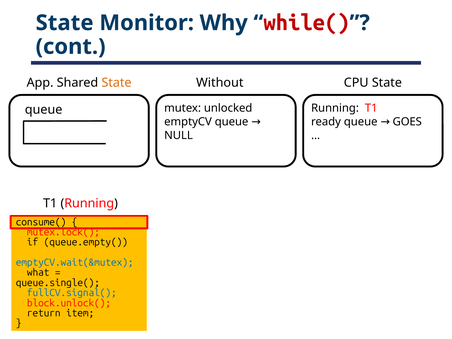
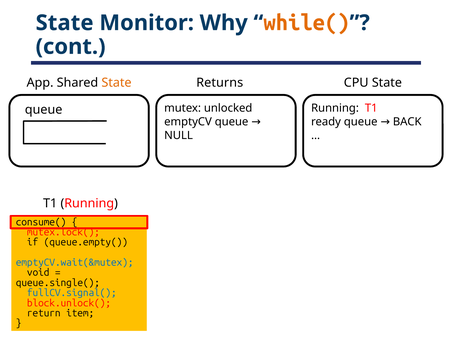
while( colour: red -> orange
Without: Without -> Returns
GOES: GOES -> BACK
what: what -> void
